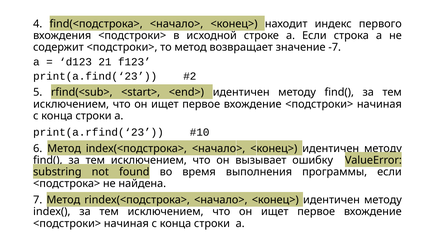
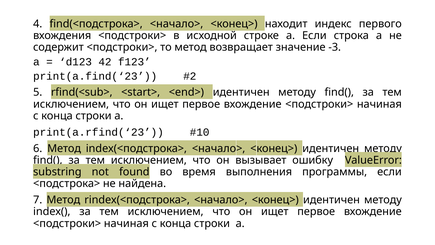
-7: -7 -> -3
21: 21 -> 42
